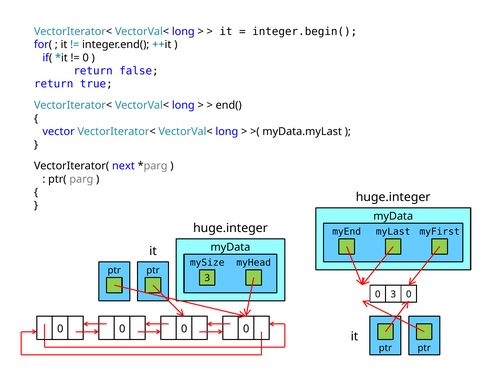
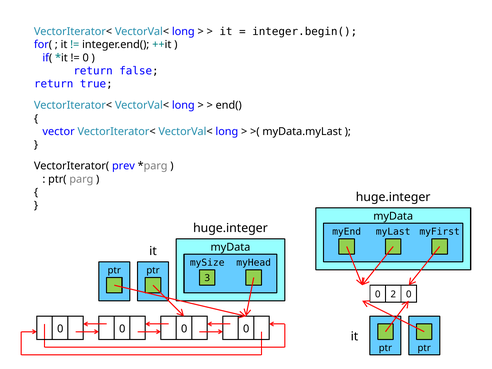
next: next -> prev
0 3: 3 -> 2
